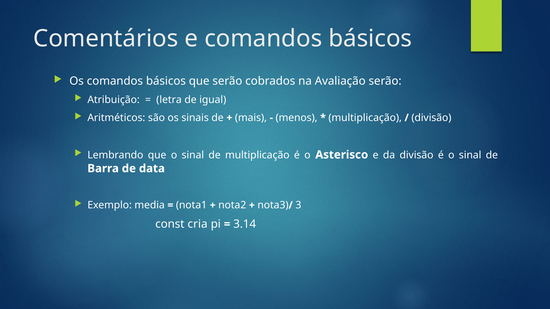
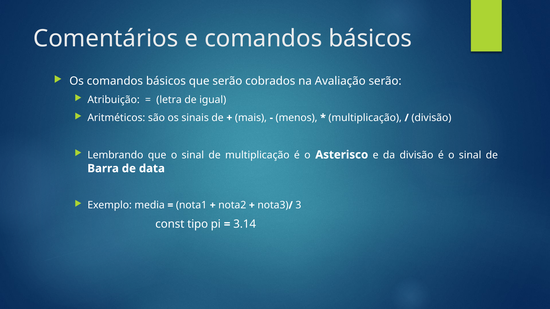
cria: cria -> tipo
